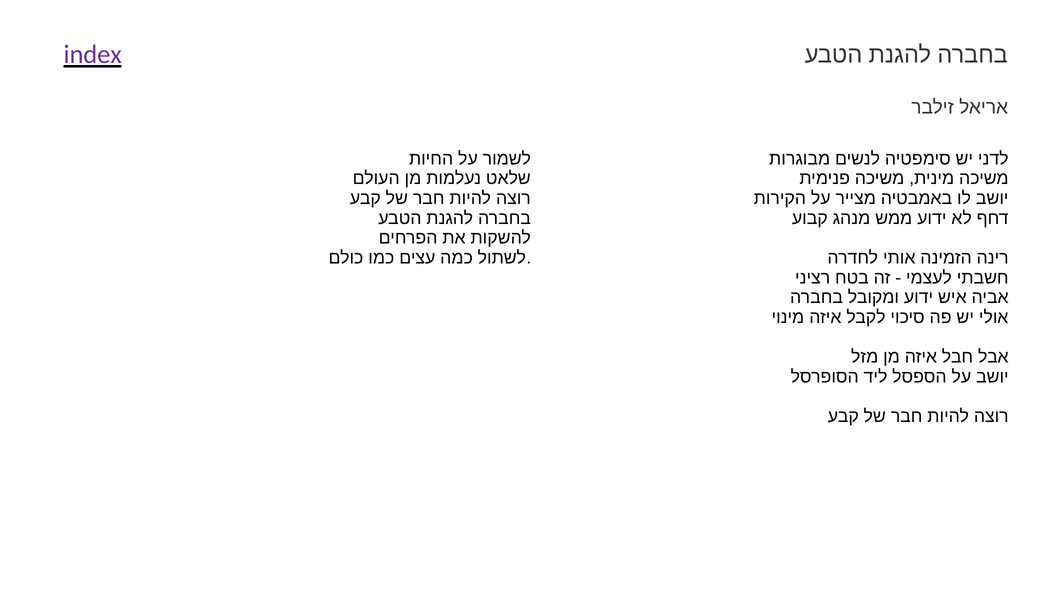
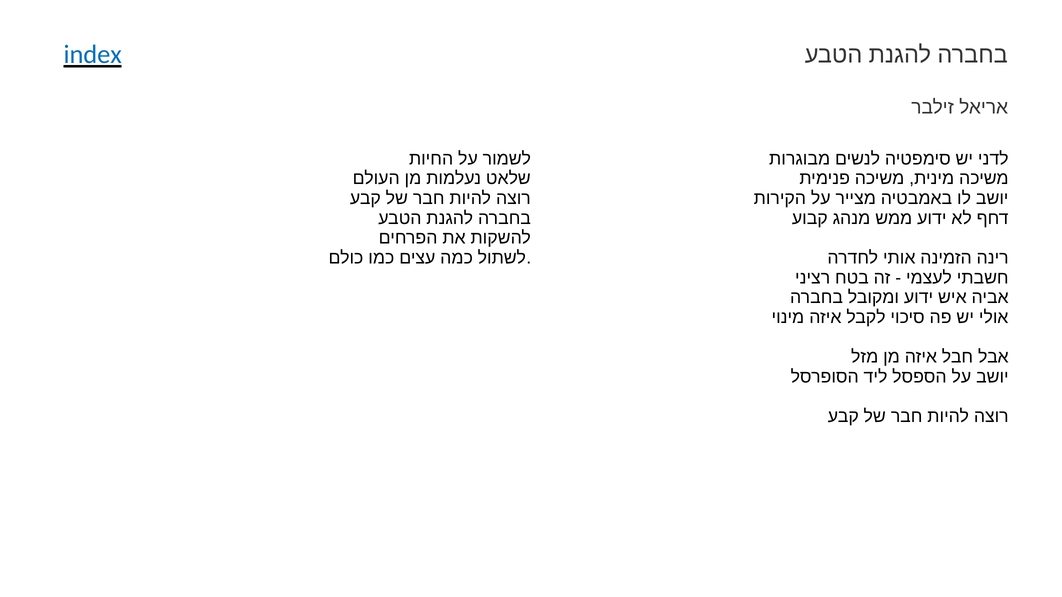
index colour: purple -> blue
